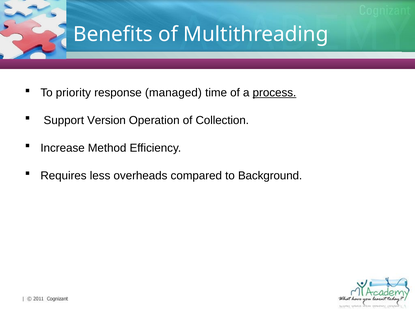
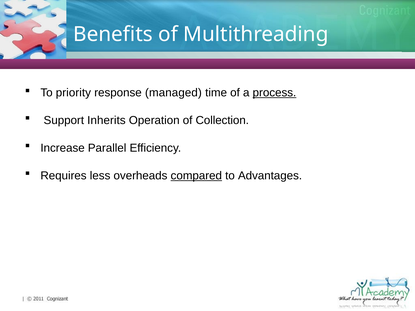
Version: Version -> Inherits
Method: Method -> Parallel
compared underline: none -> present
Background: Background -> Advantages
